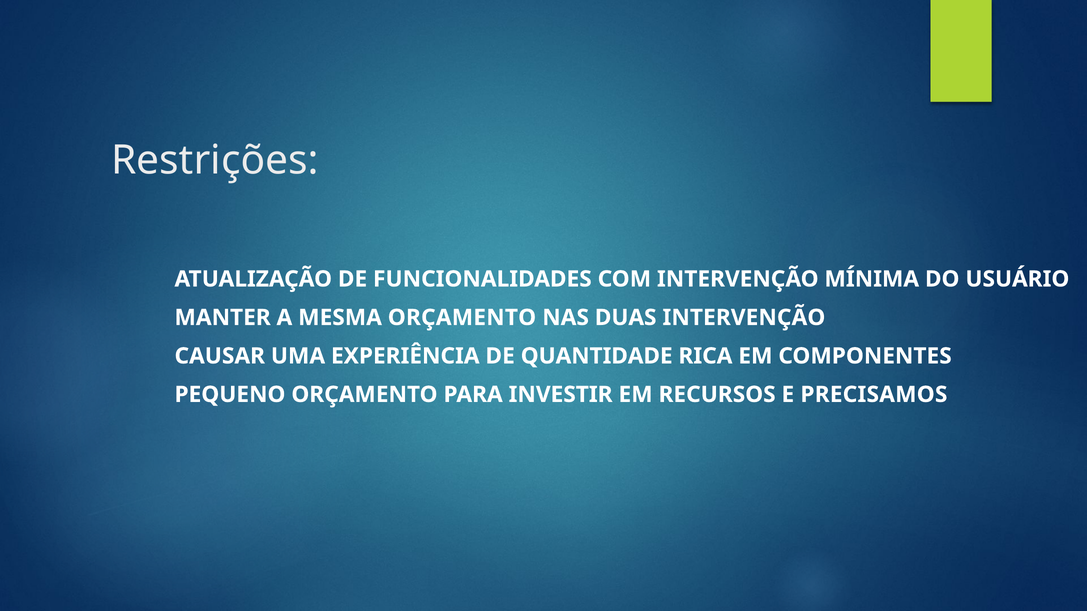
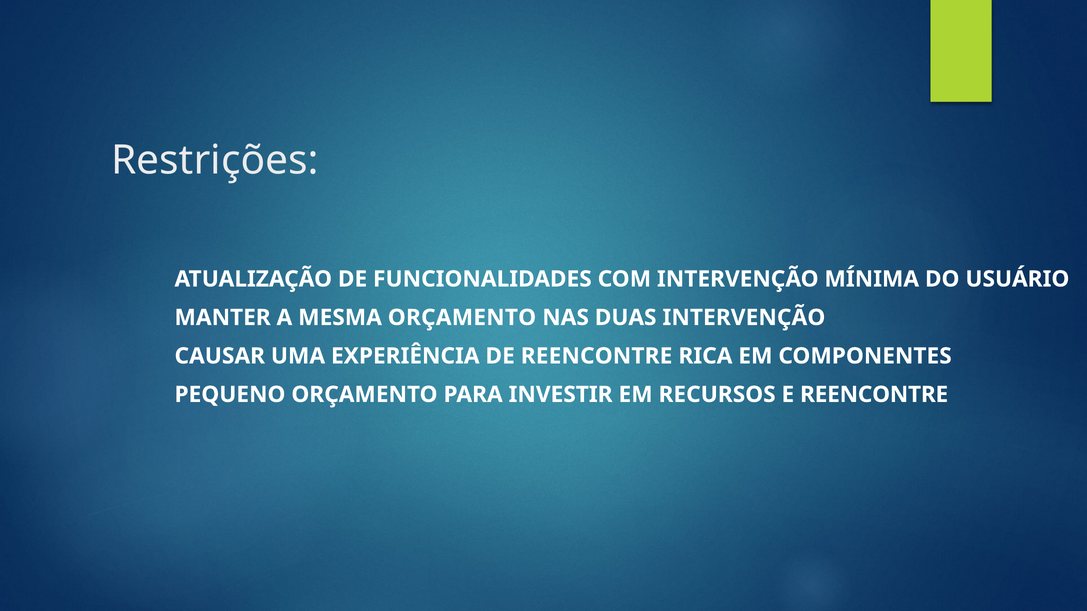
DE QUANTIDADE: QUANTIDADE -> REENCONTRE
E PRECISAMOS: PRECISAMOS -> REENCONTRE
